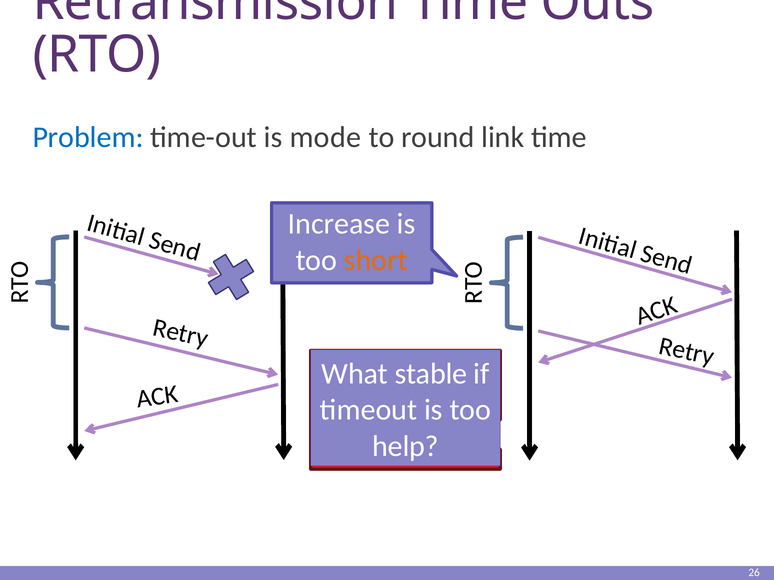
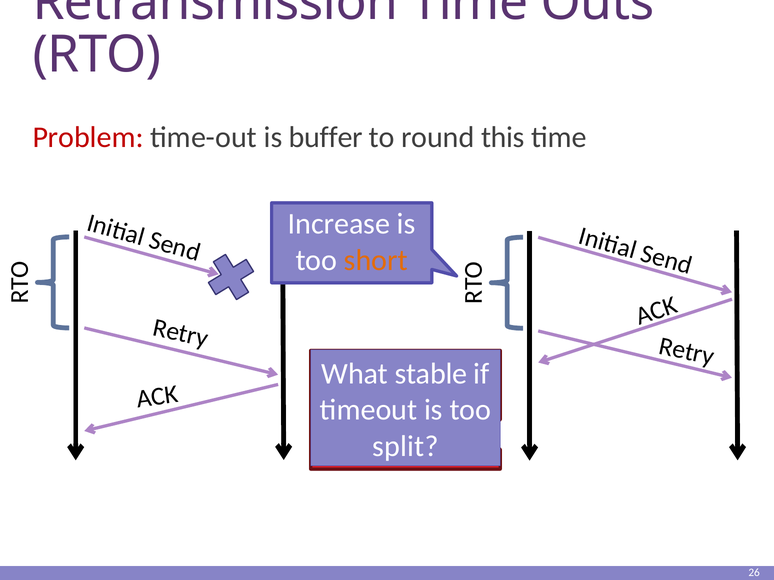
Problem colour: blue -> red
mode: mode -> buffer
link: link -> this
help: help -> split
